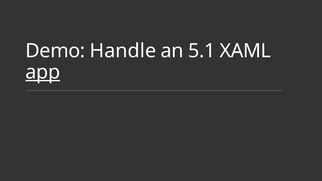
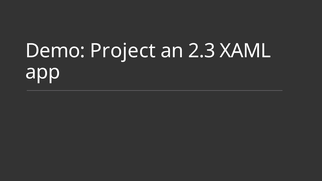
Handle: Handle -> Project
5.1: 5.1 -> 2.3
app underline: present -> none
